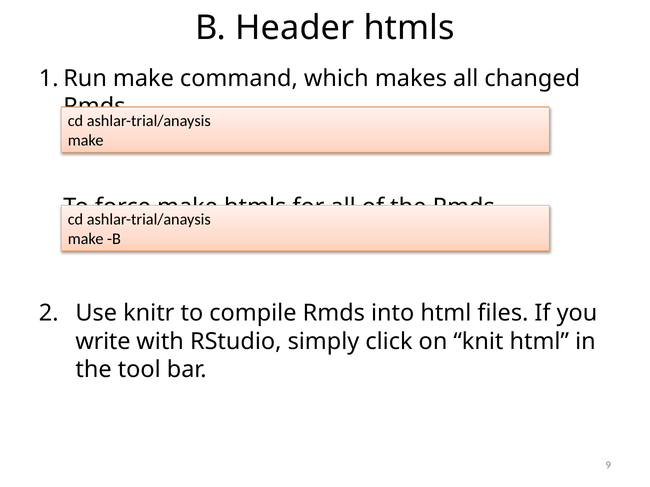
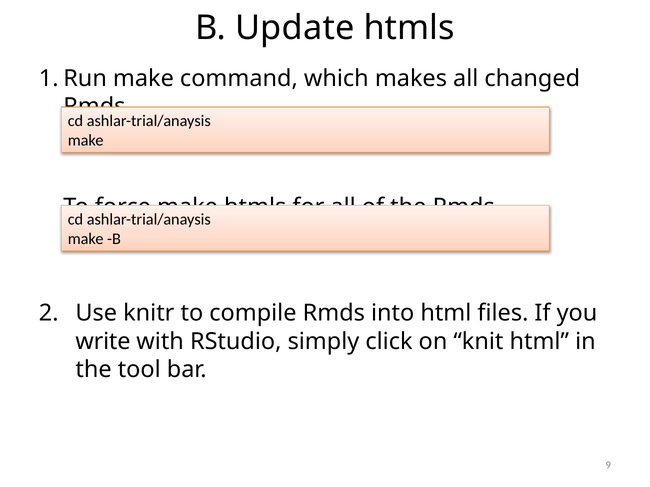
Header: Header -> Update
